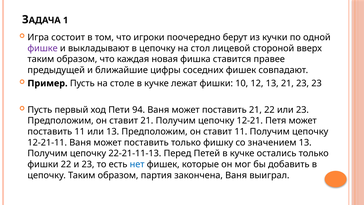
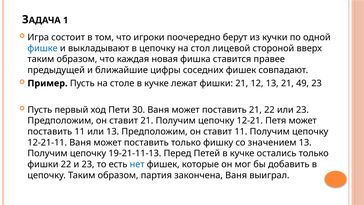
фишке colour: purple -> blue
фишки 10: 10 -> 21
21 23: 23 -> 49
94: 94 -> 30
22-21-11-13: 22-21-11-13 -> 19-21-11-13
